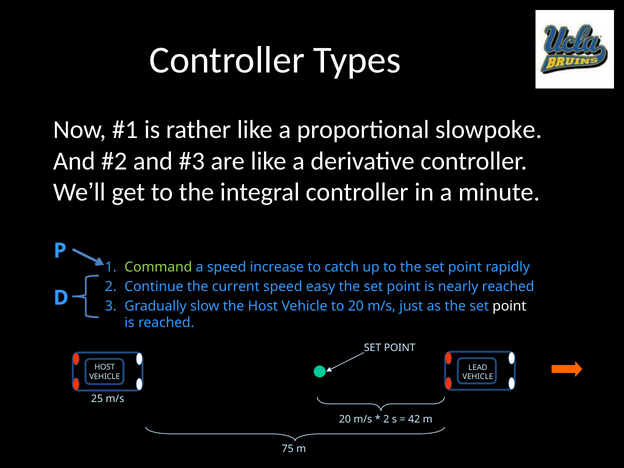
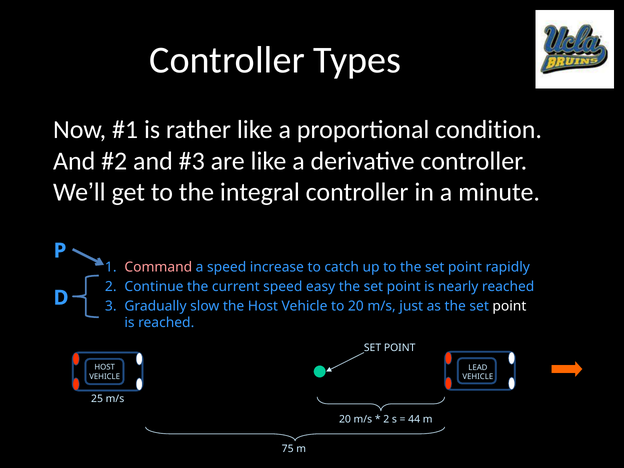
slowpoke: slowpoke -> condition
Command colour: light green -> pink
42: 42 -> 44
